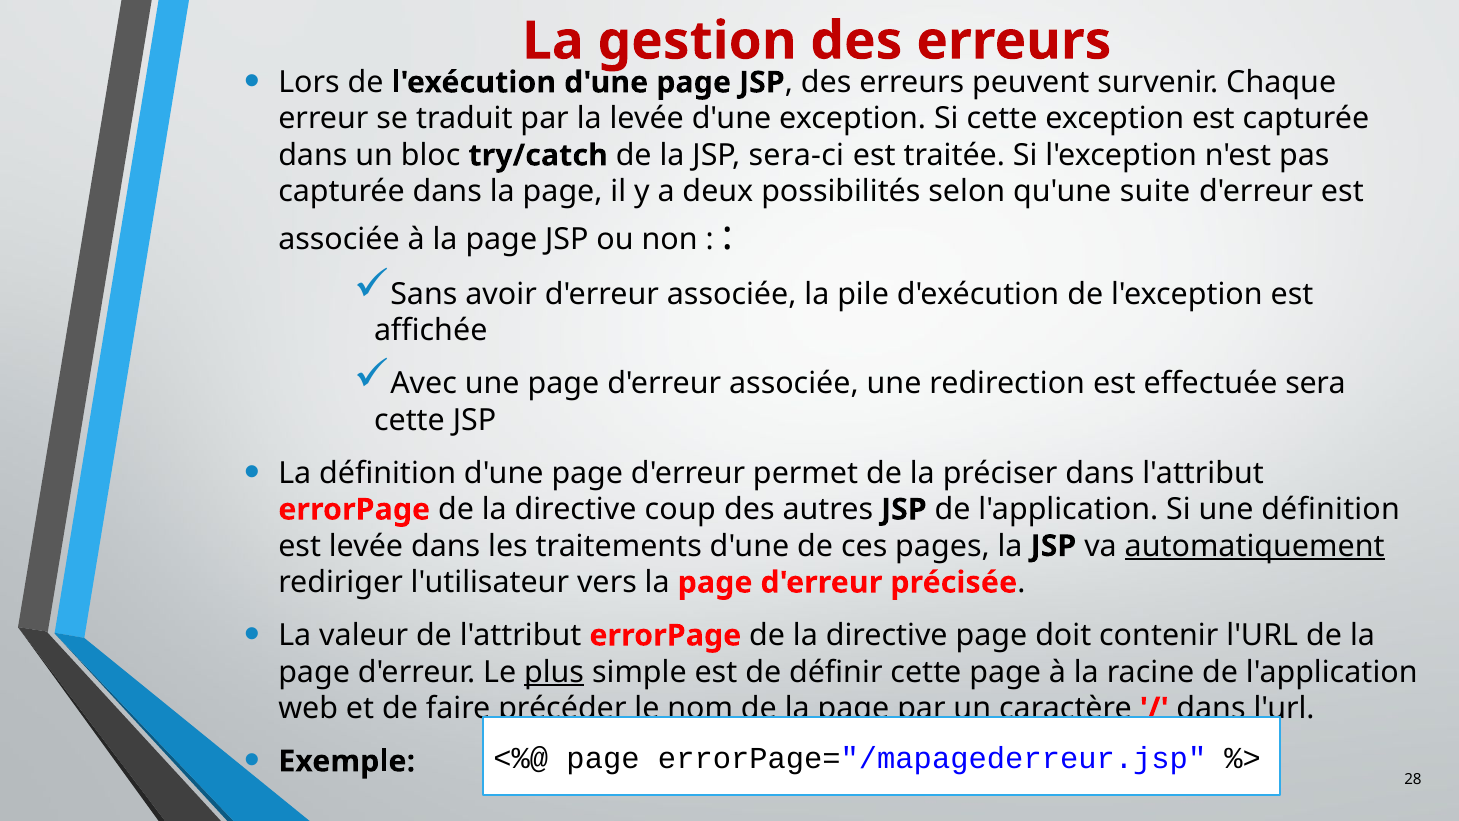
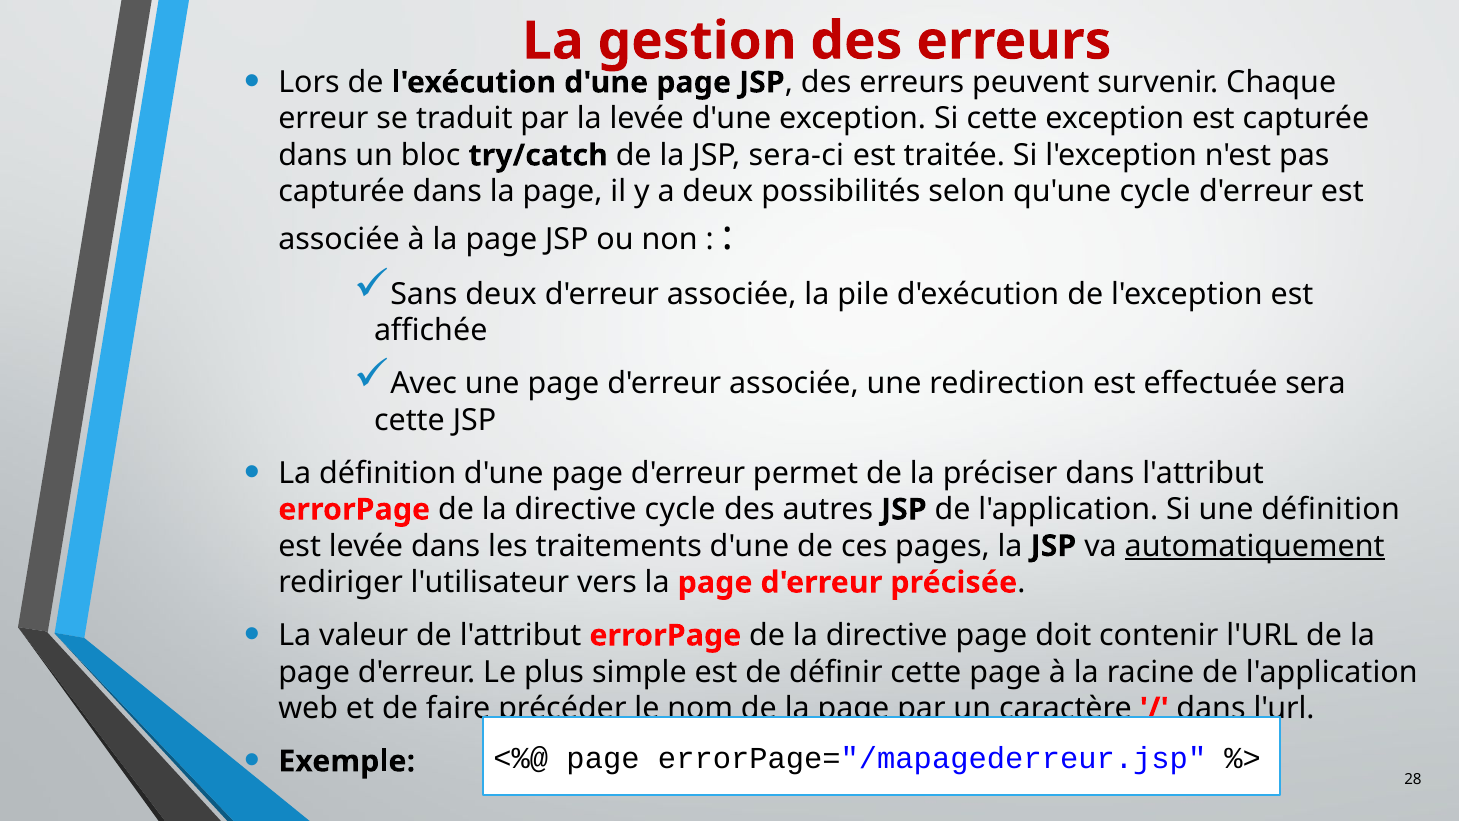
qu'une suite: suite -> cycle
Sans avoir: avoir -> deux
directive coup: coup -> cycle
plus underline: present -> none
